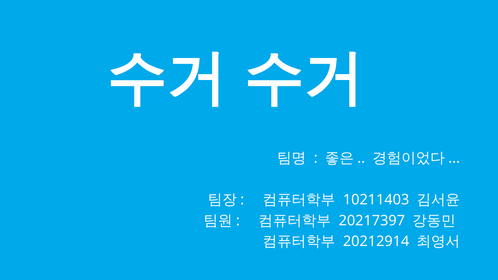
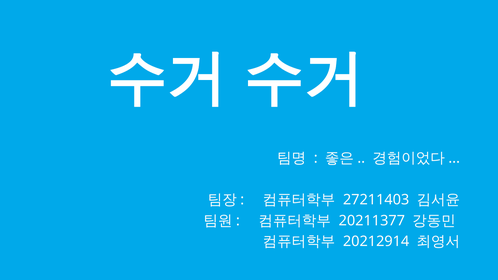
10211403: 10211403 -> 27211403
20217397: 20217397 -> 20211377
